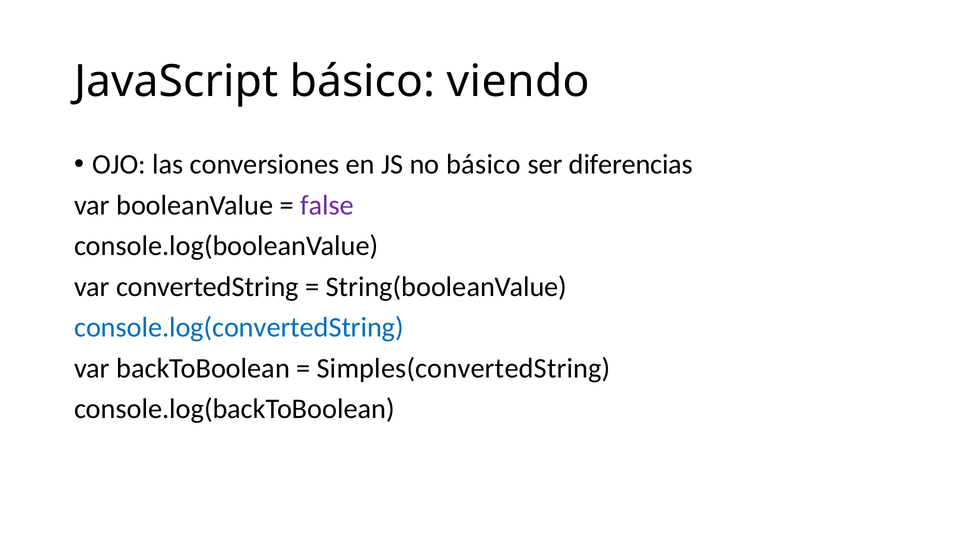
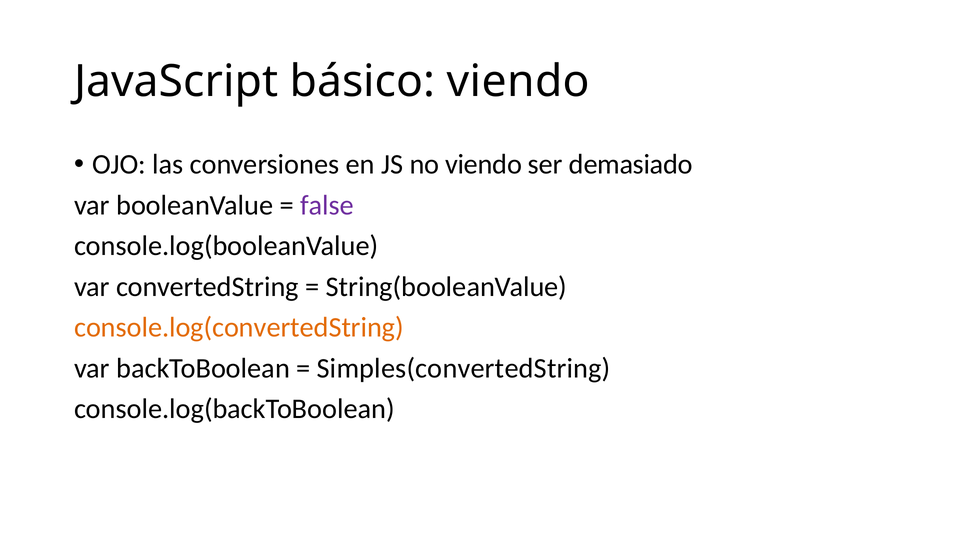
no básico: básico -> viendo
diferencias: diferencias -> demasiado
console.log(convertedString colour: blue -> orange
